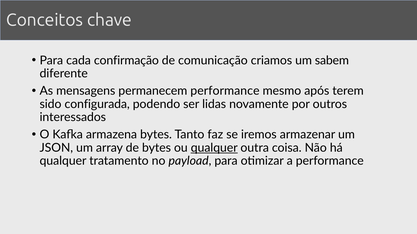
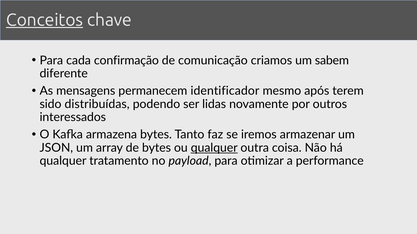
Conceitos underline: none -> present
permanecem performance: performance -> identificador
configurada: configurada -> distribuídas
